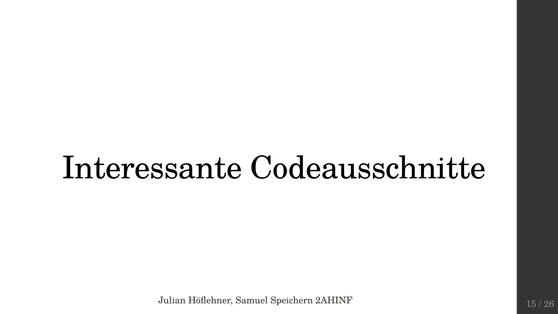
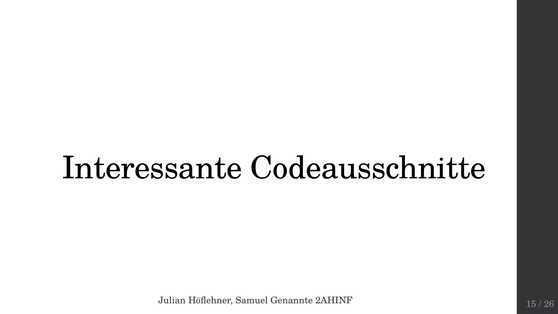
Speichern: Speichern -> Genannte
